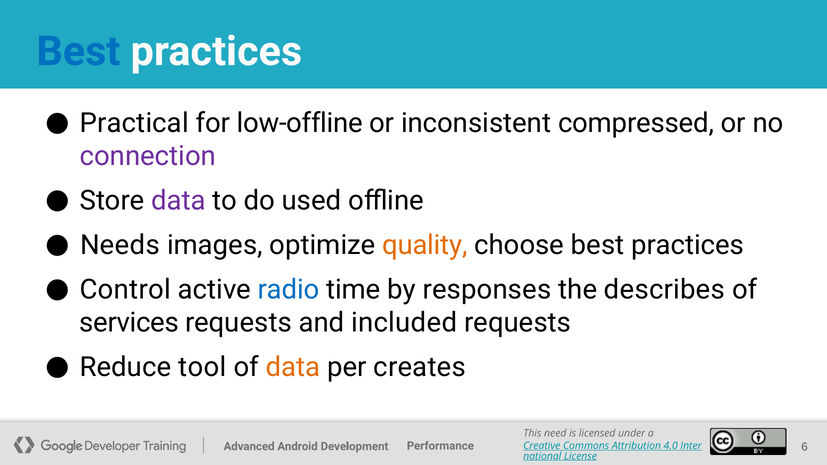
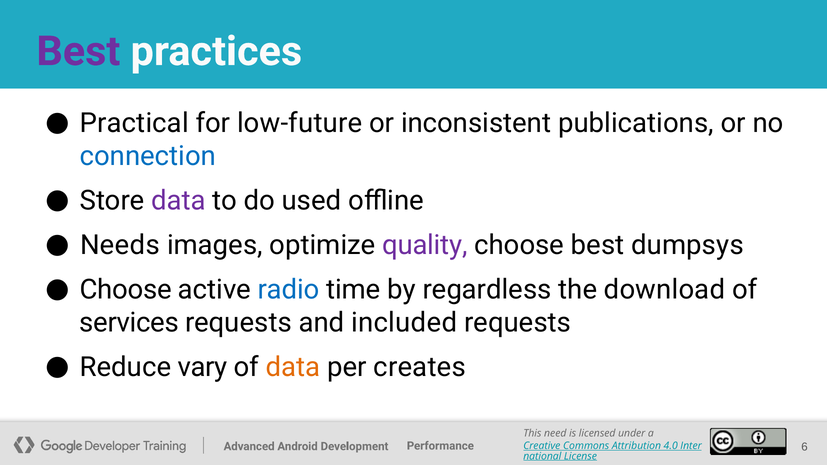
Best at (78, 51) colour: blue -> purple
low-offline: low-offline -> low-future
compressed: compressed -> publications
connection colour: purple -> blue
quality colour: orange -> purple
choose best practices: practices -> dumpsys
Control at (125, 290): Control -> Choose
responses: responses -> regardless
describes: describes -> download
tool: tool -> vary
